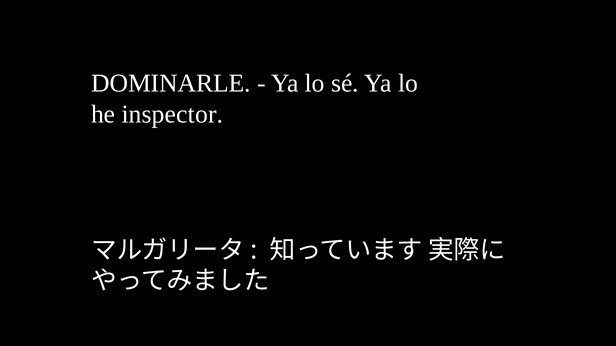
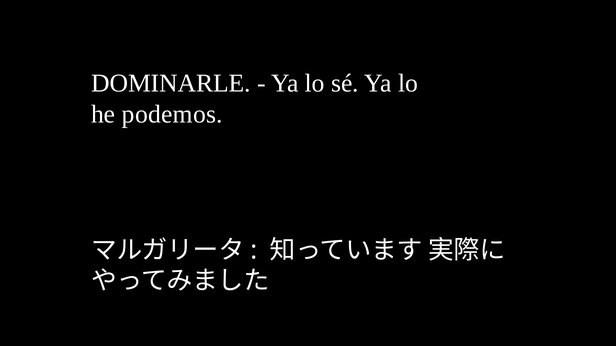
inspector: inspector -> podemos
